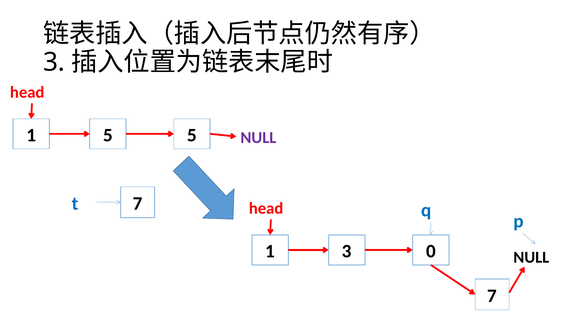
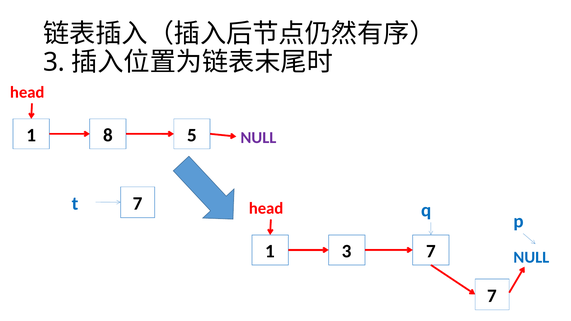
1 5: 5 -> 8
3 0: 0 -> 7
NULL at (531, 257) colour: black -> blue
